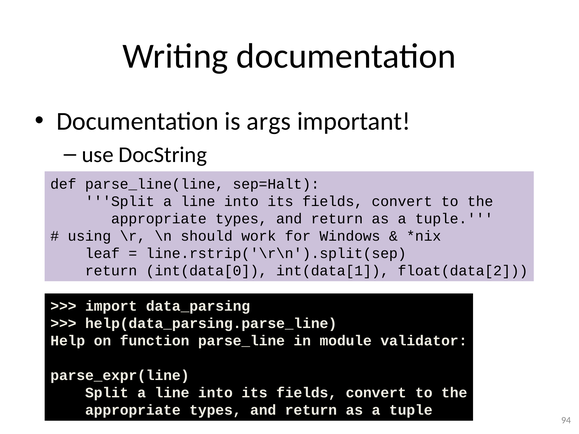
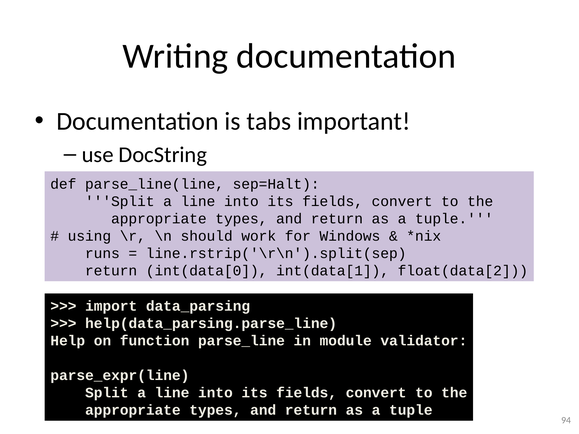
args: args -> tabs
leaf: leaf -> runs
